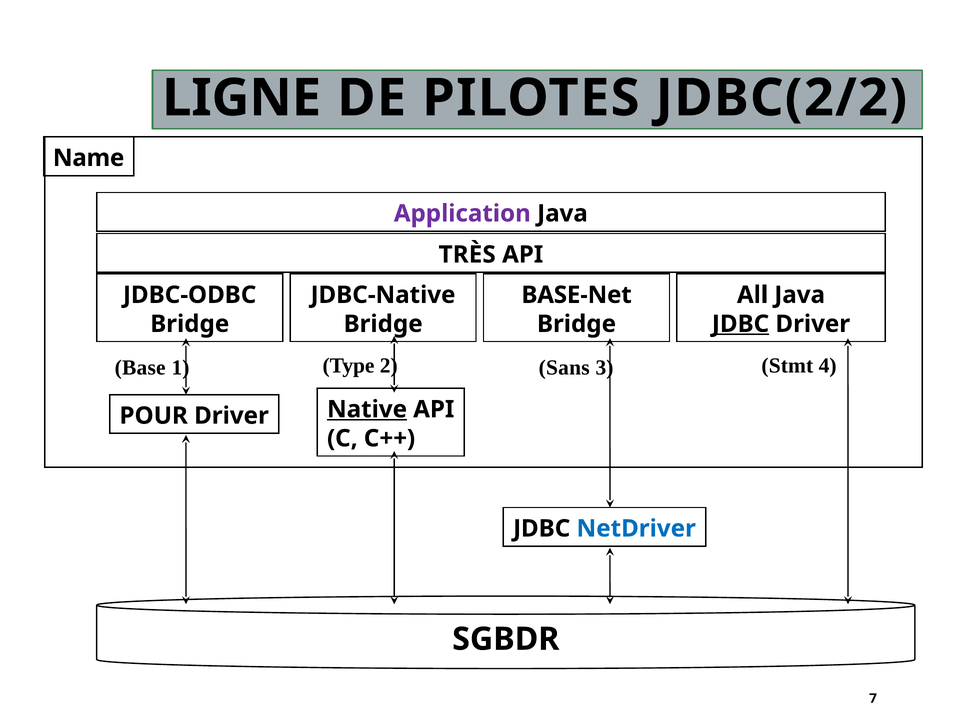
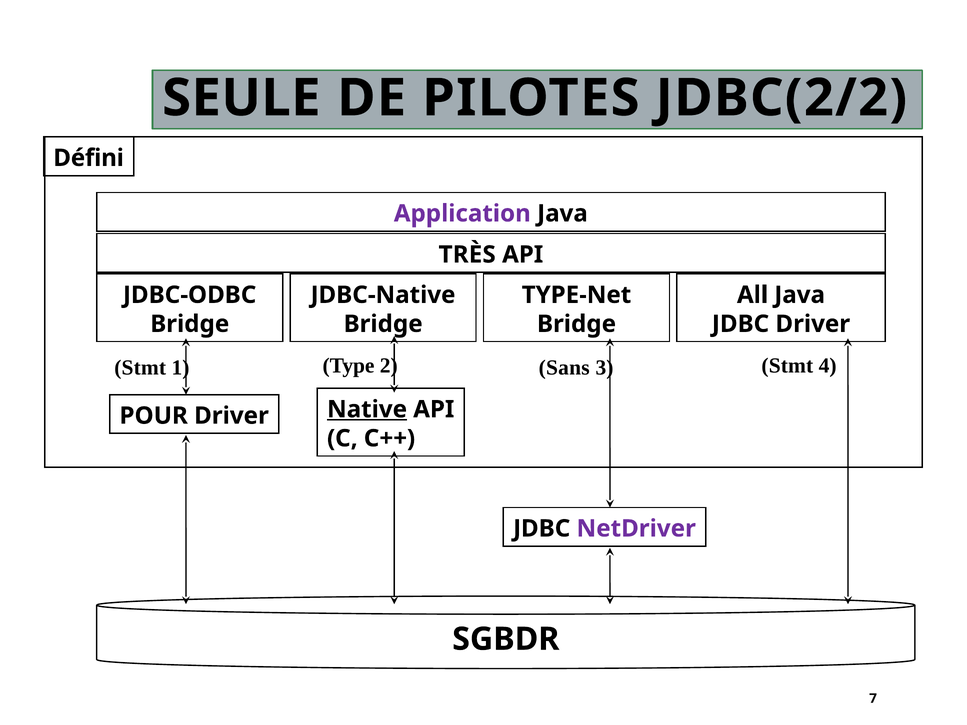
LIGNE: LIGNE -> SEULE
Name: Name -> Défini
BASE-Net: BASE-Net -> TYPE-Net
JDBC at (741, 324) underline: present -> none
Base at (140, 368): Base -> Stmt
NetDriver colour: blue -> purple
